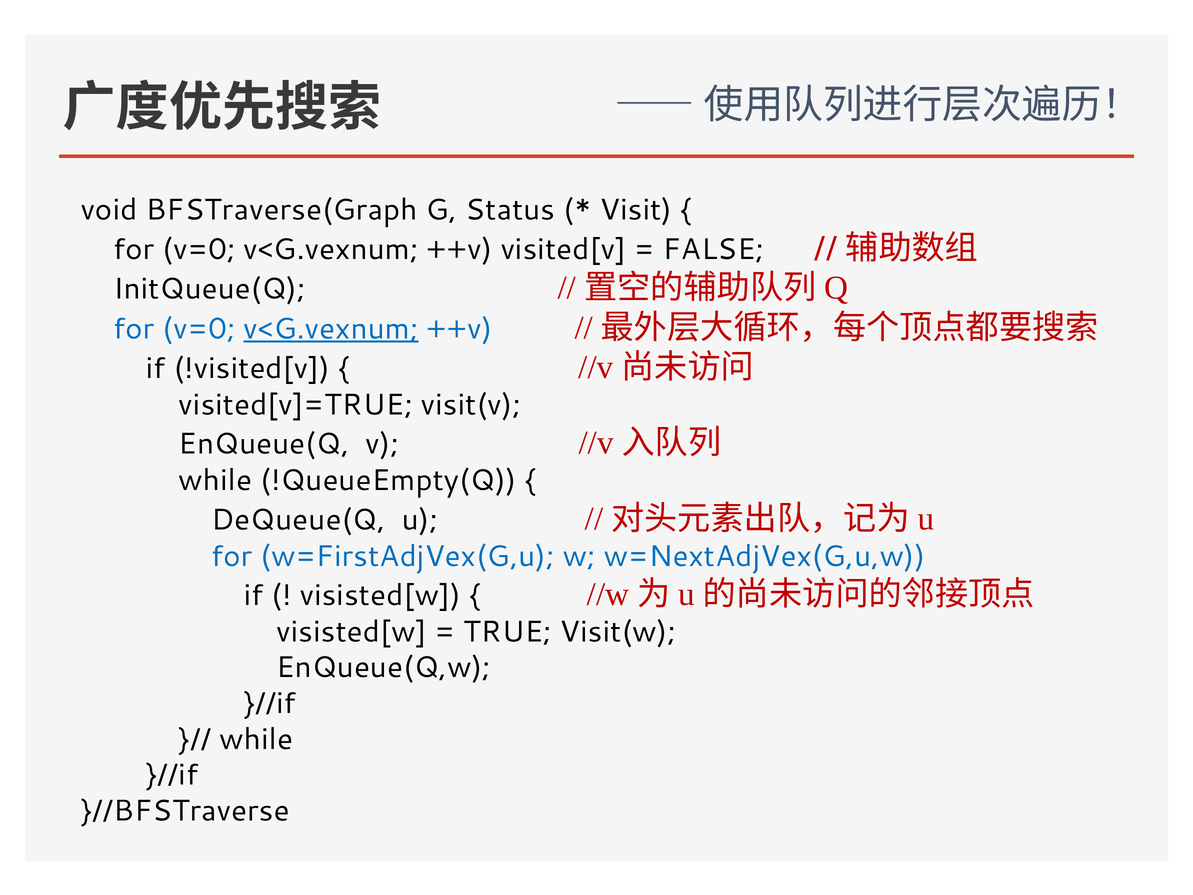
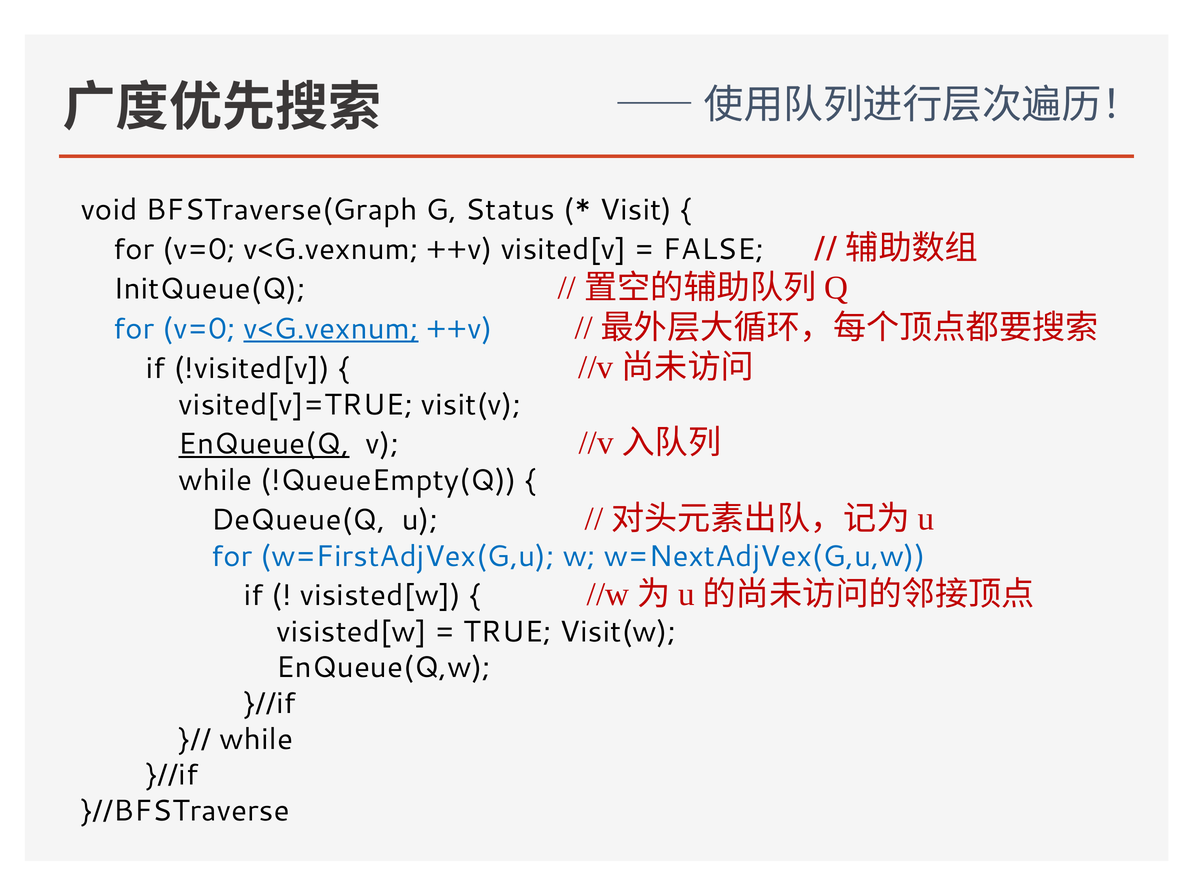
EnQueue(Q underline: none -> present
